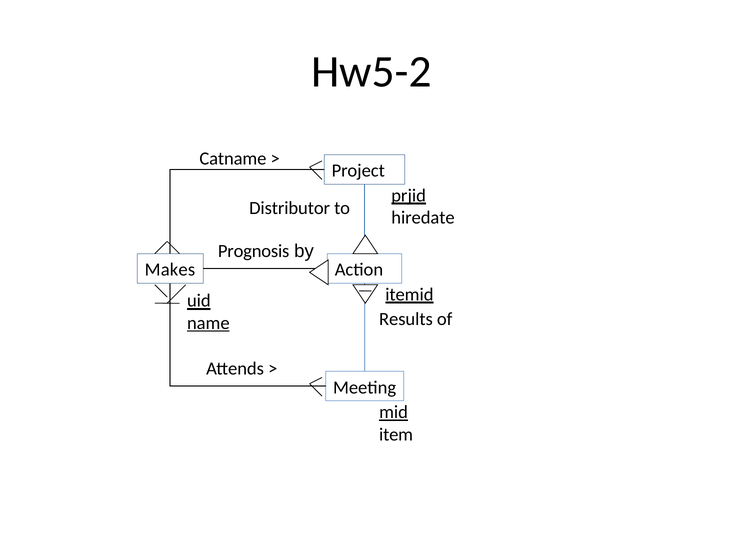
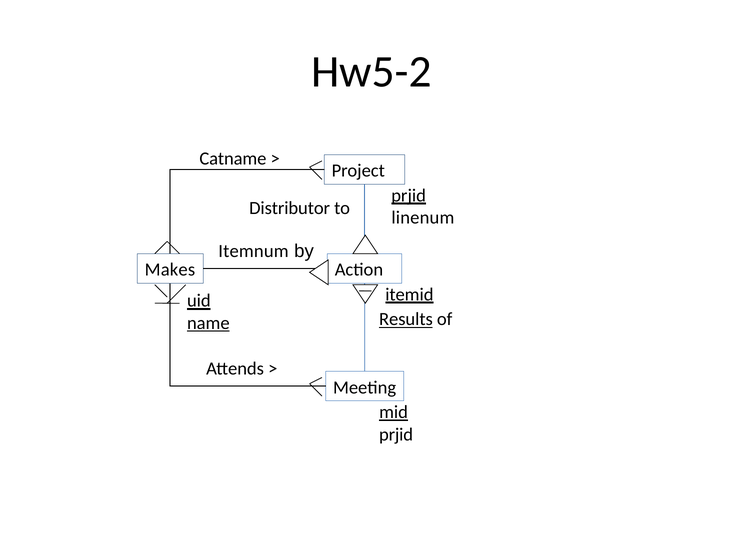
hiredate: hiredate -> linenum
Prognosis: Prognosis -> Itemnum
Results underline: none -> present
item at (396, 435): item -> prjid
